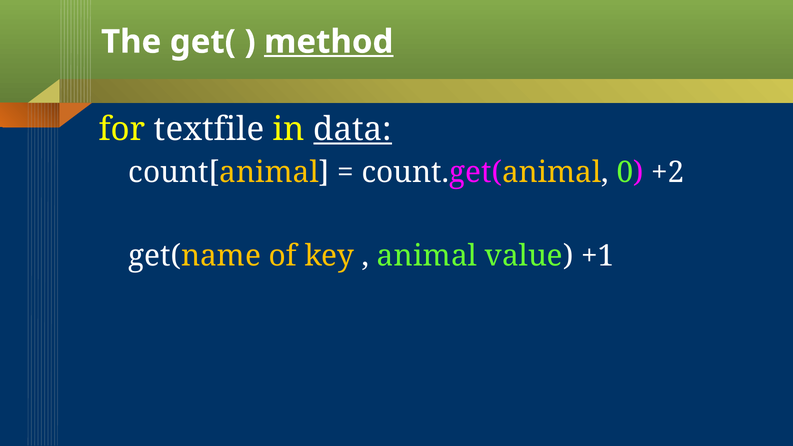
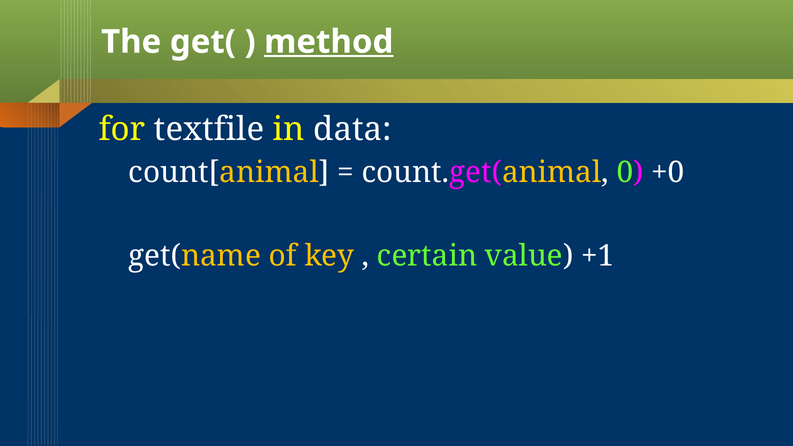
data underline: present -> none
+2: +2 -> +0
animal: animal -> certain
